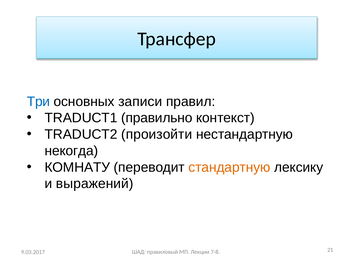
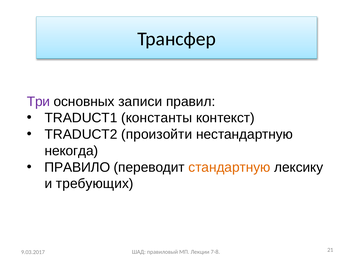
Три colour: blue -> purple
правильно: правильно -> константы
КОМНАТУ: КОМНАТУ -> ПРАВИЛО
выражений: выражений -> требующих
